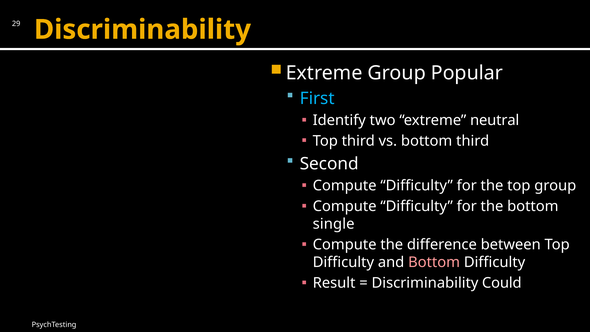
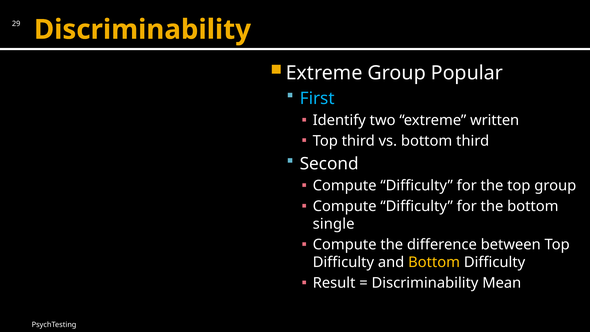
neutral: neutral -> written
Bottom at (434, 262) colour: pink -> yellow
Could: Could -> Mean
